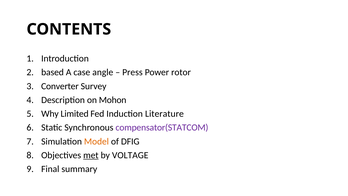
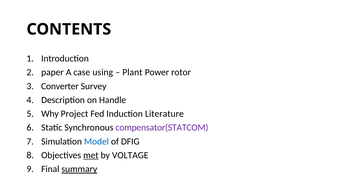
based: based -> paper
angle: angle -> using
Press: Press -> Plant
Mohon: Mohon -> Handle
Limited: Limited -> Project
Model colour: orange -> blue
summary underline: none -> present
